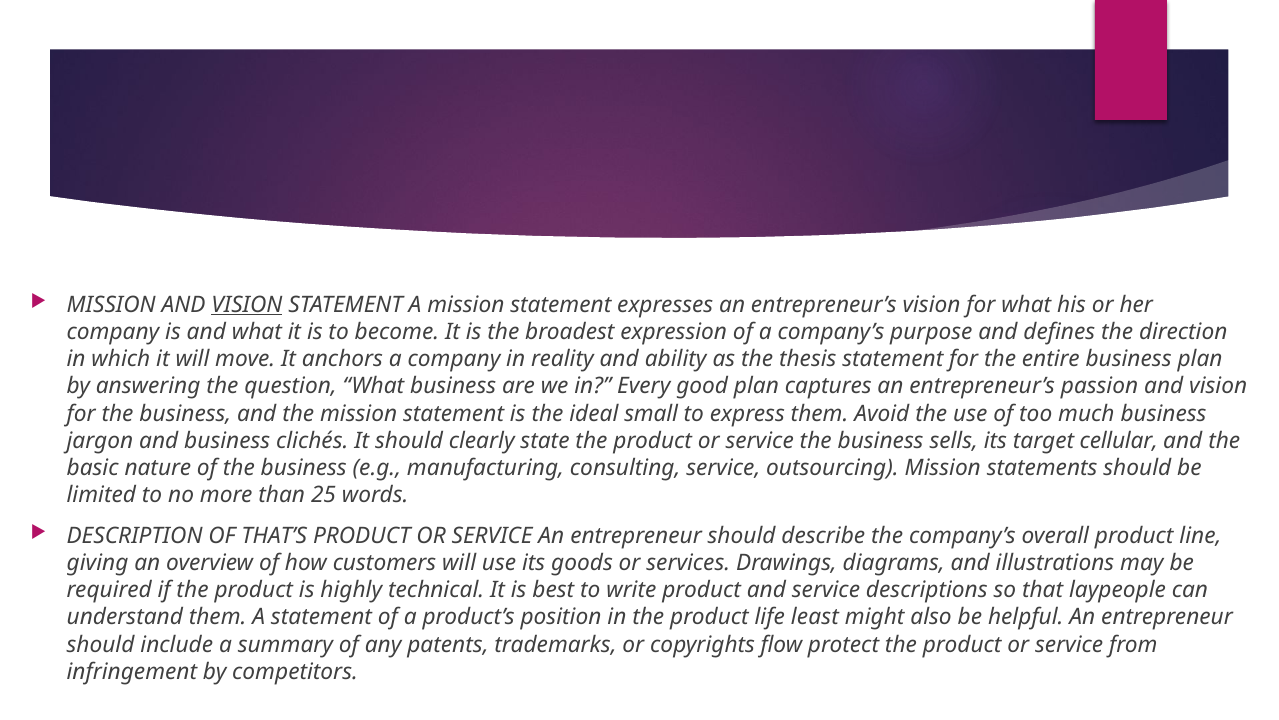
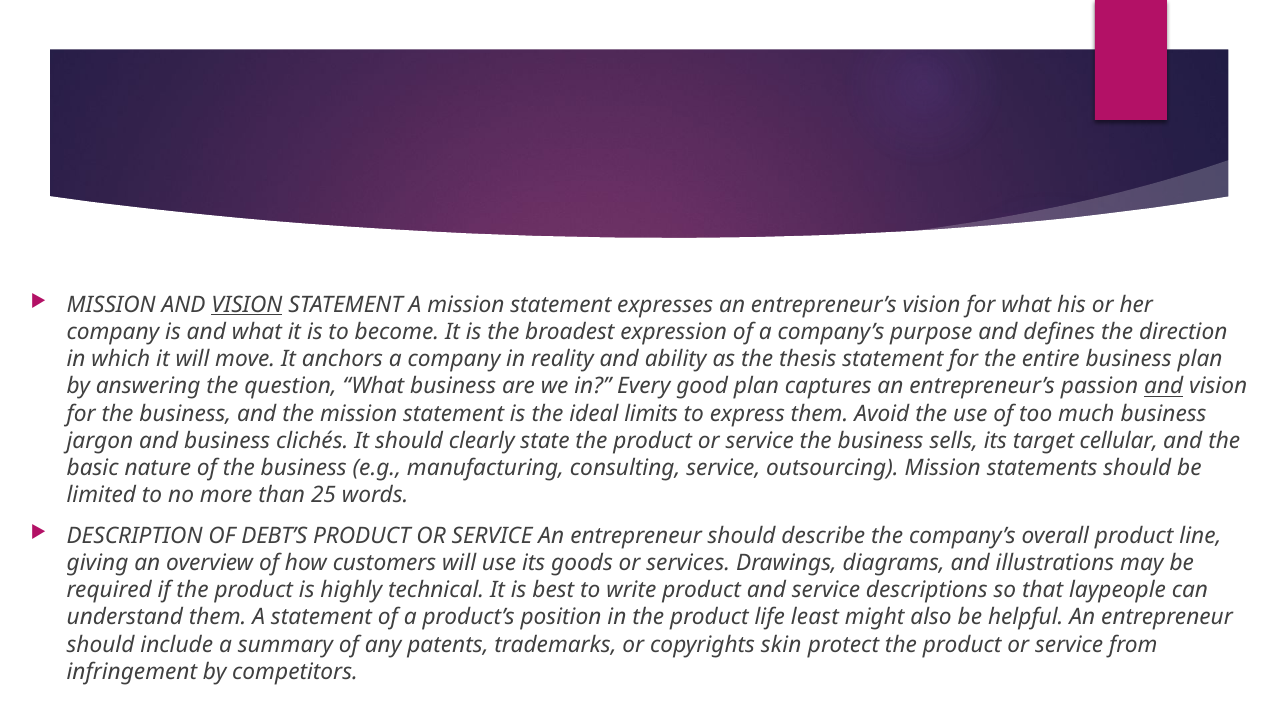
and at (1164, 386) underline: none -> present
small: small -> limits
THAT’S: THAT’S -> DEBT’S
flow: flow -> skin
